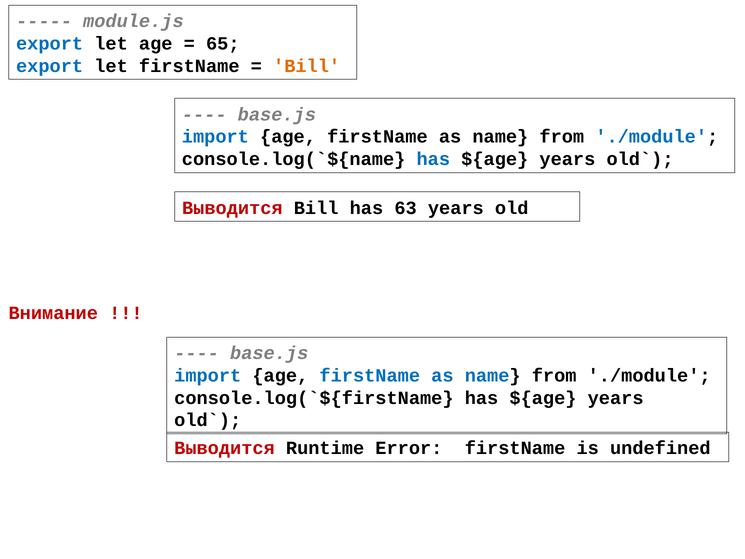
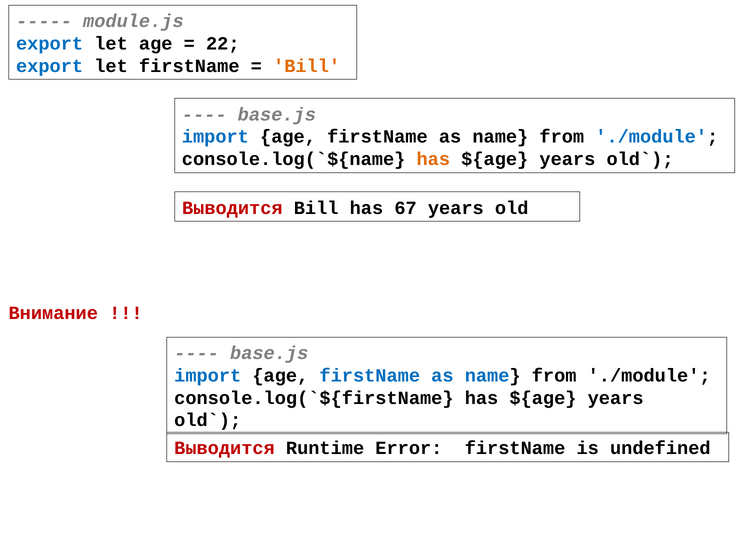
65: 65 -> 22
has at (433, 159) colour: blue -> orange
63: 63 -> 67
